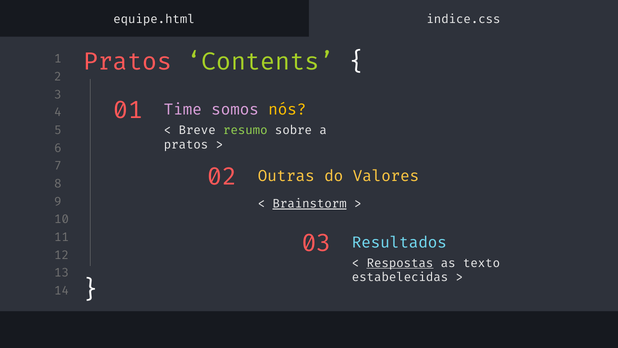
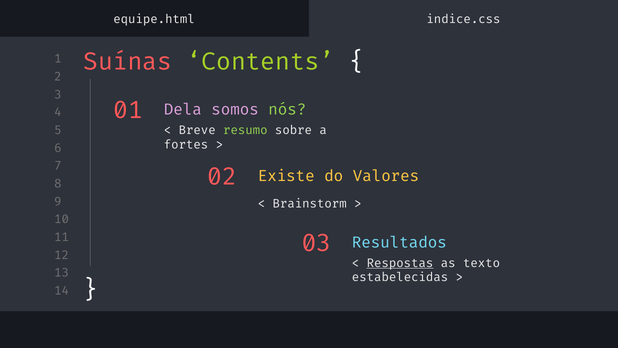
Pratos at (128, 62): Pratos -> Suínas
Time: Time -> Dela
nós colour: yellow -> light green
pratos at (186, 144): pratos -> fortes
Outras: Outras -> Existe
Brainstorm underline: present -> none
